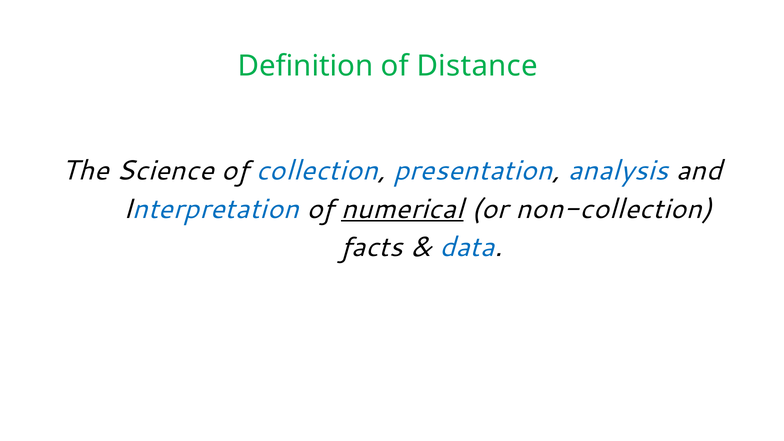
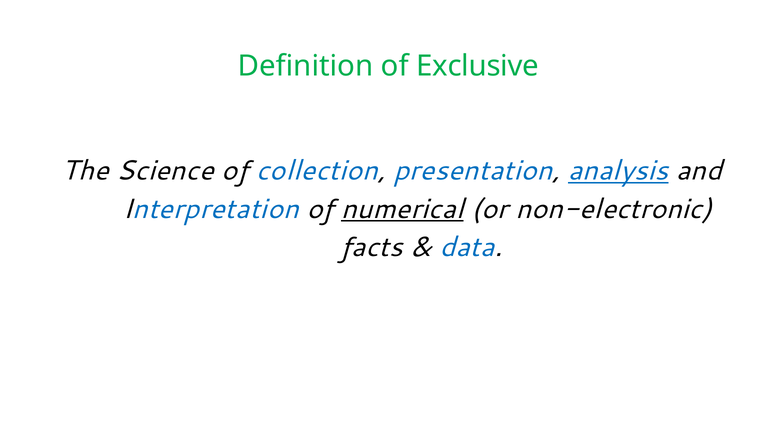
Distance: Distance -> Exclusive
analysis underline: none -> present
non-collection: non-collection -> non-electronic
